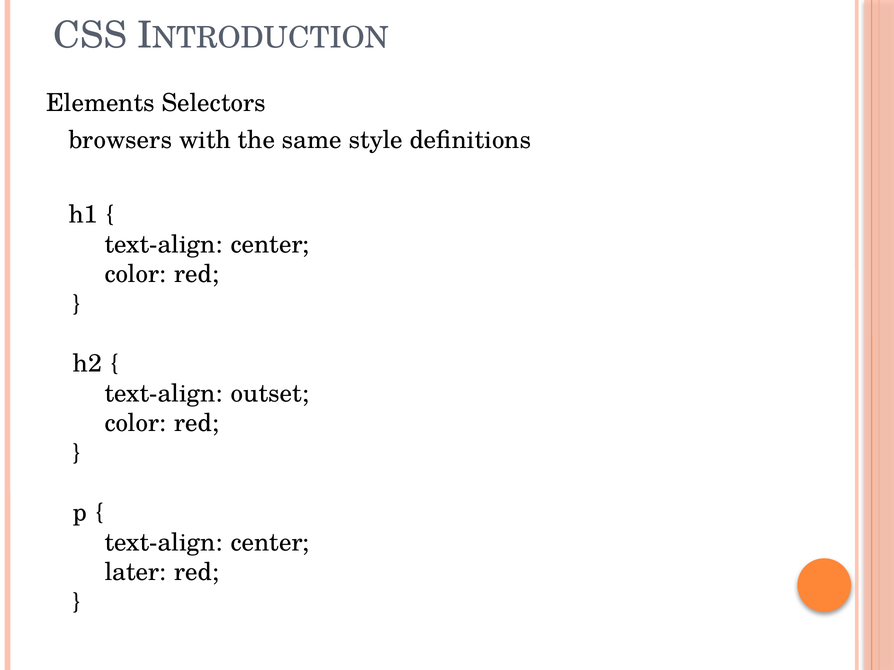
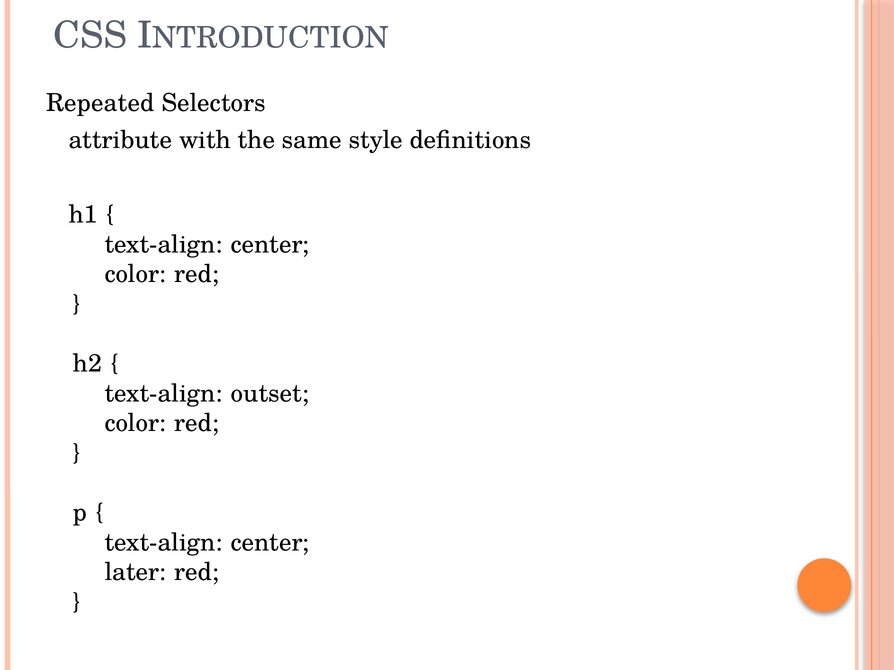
Elements: Elements -> Repeated
browsers: browsers -> attribute
